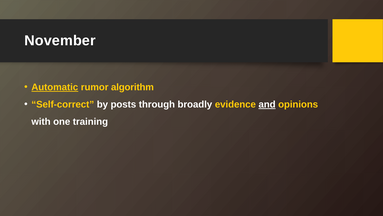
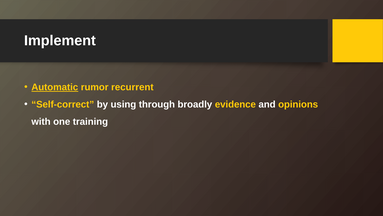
November: November -> Implement
algorithm: algorithm -> recurrent
posts: posts -> using
and underline: present -> none
